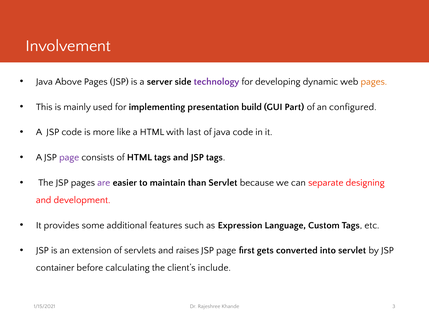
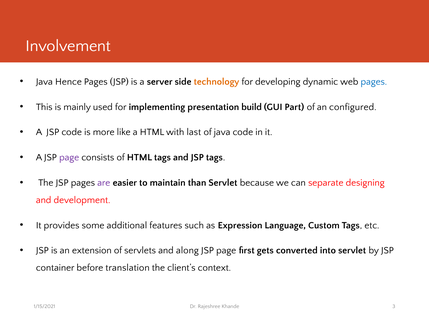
Above: Above -> Hence
technology colour: purple -> orange
pages at (374, 82) colour: orange -> blue
raises: raises -> along
calculating: calculating -> translation
include: include -> context
